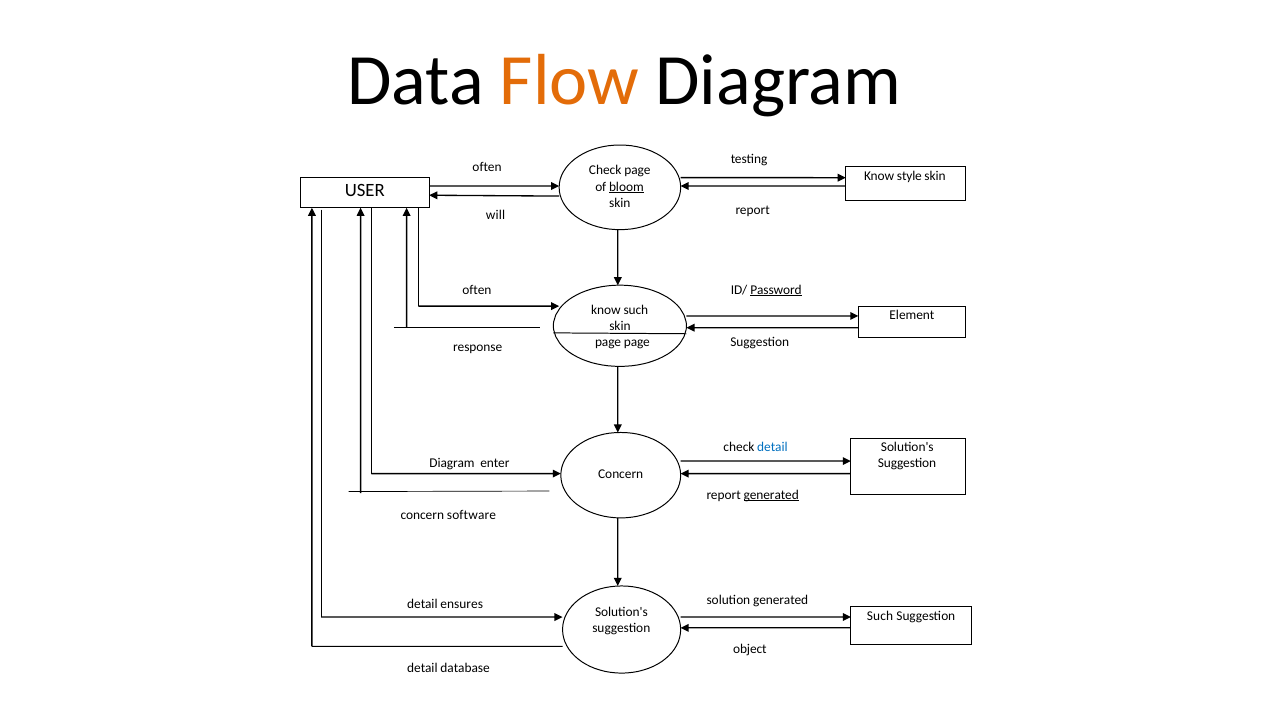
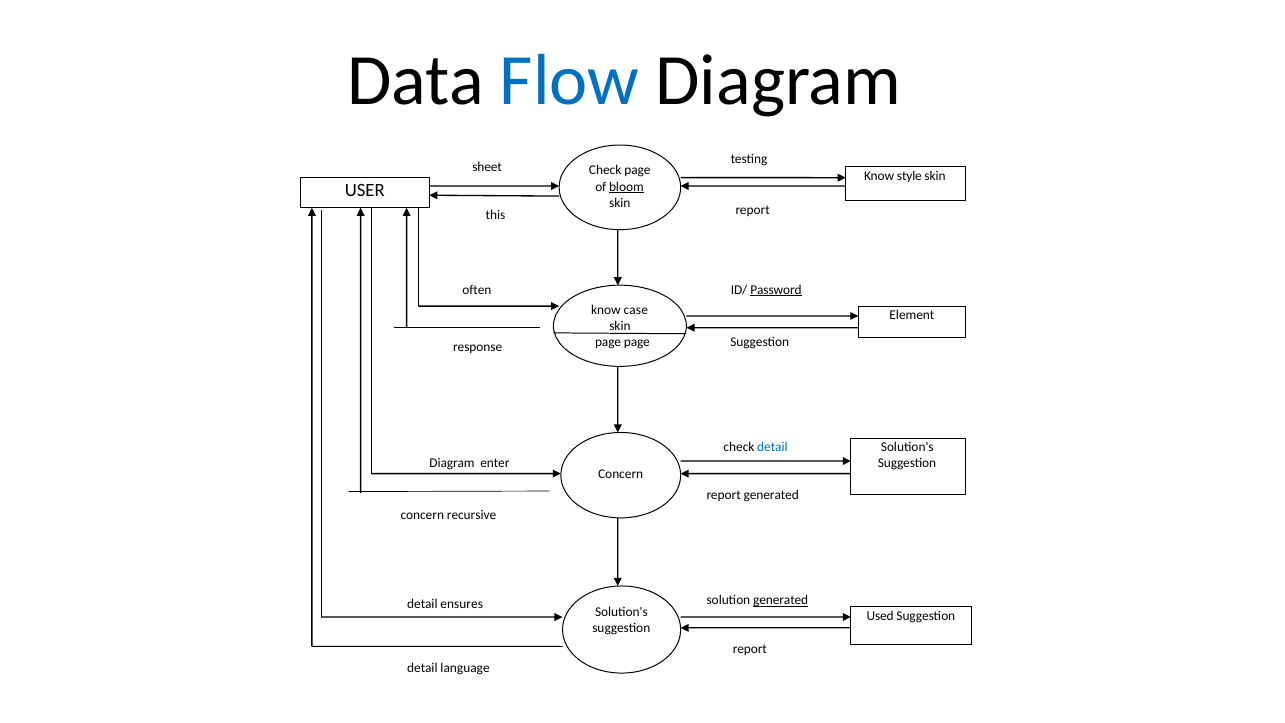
Flow colour: orange -> blue
often at (487, 167): often -> sheet
will: will -> this
know such: such -> case
generated at (771, 494) underline: present -> none
software: software -> recursive
generated at (781, 600) underline: none -> present
Such at (880, 616): Such -> Used
object at (750, 649): object -> report
database: database -> language
